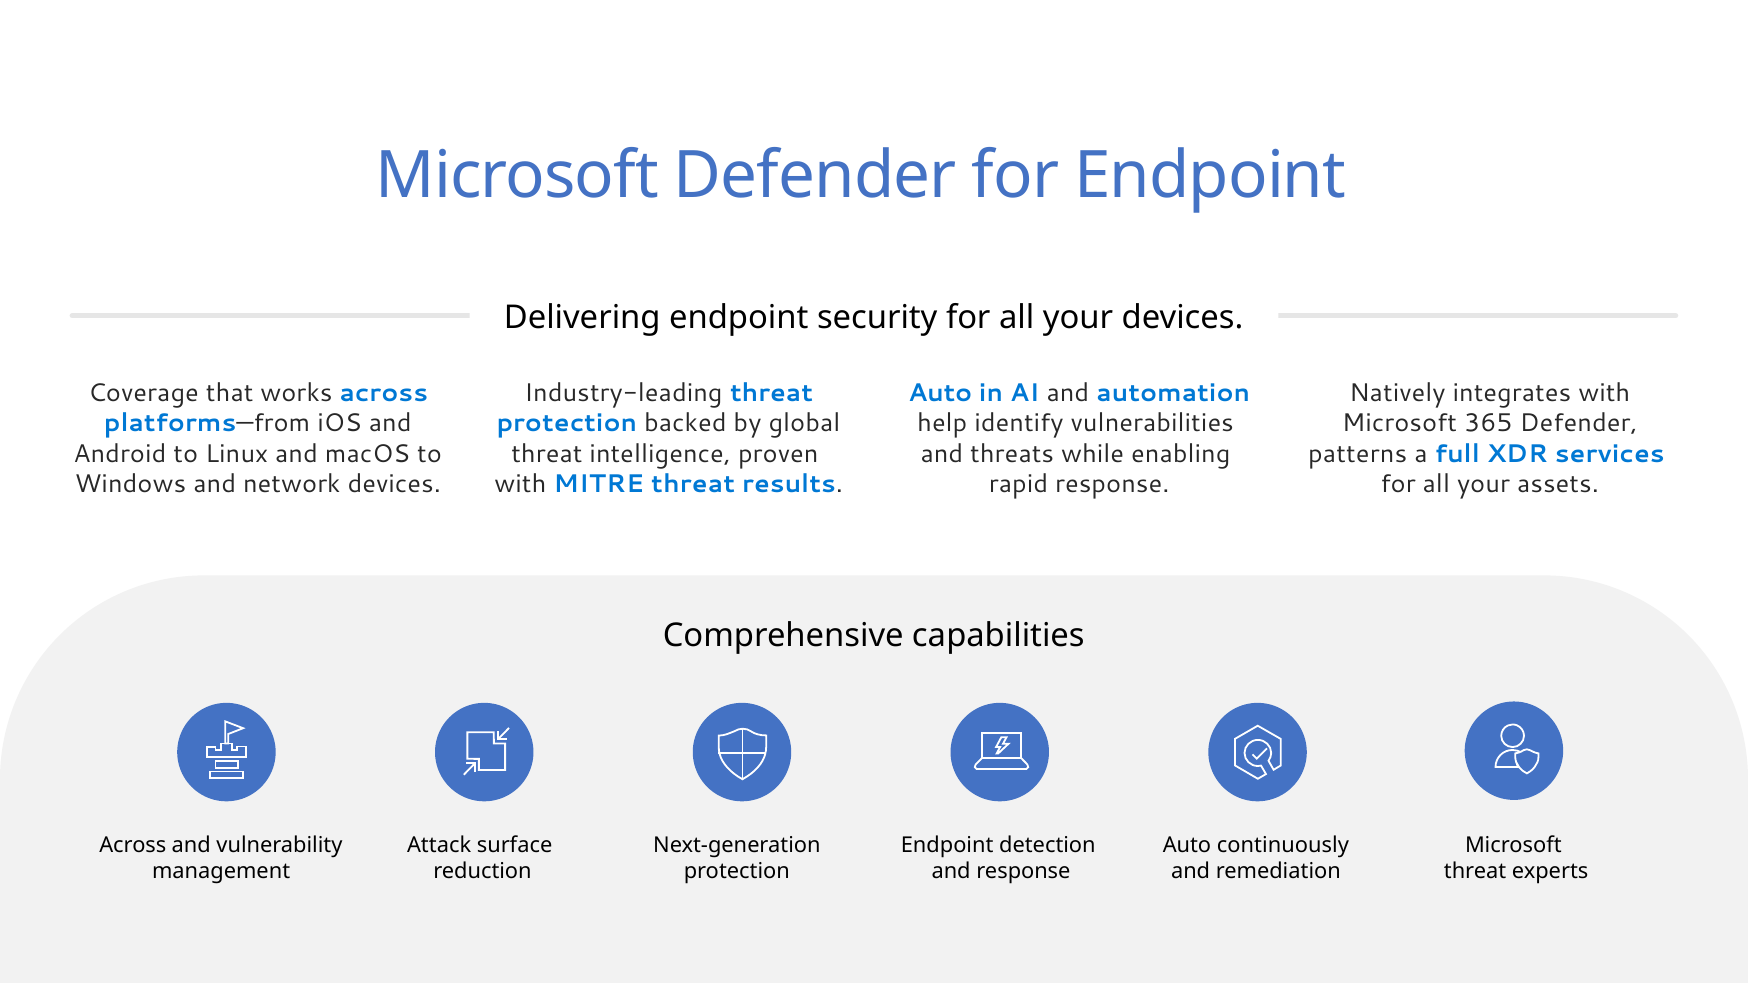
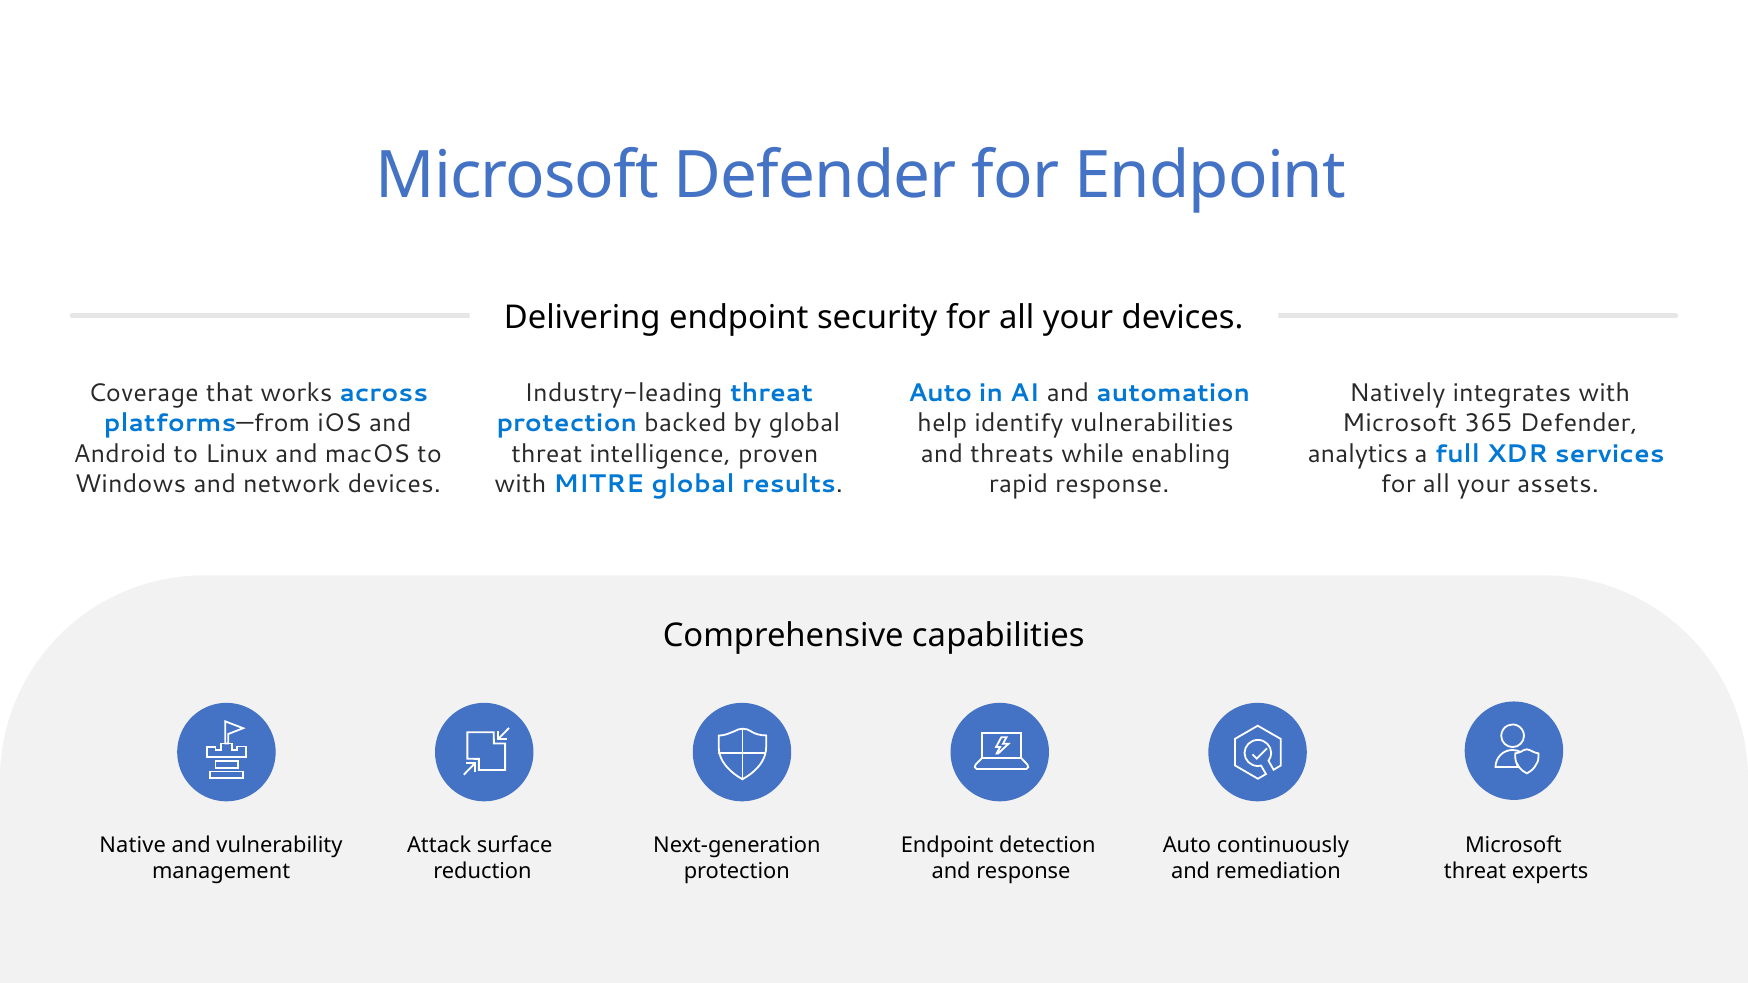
patterns: patterns -> analytics
MITRE threat: threat -> global
Across at (133, 845): Across -> Native
